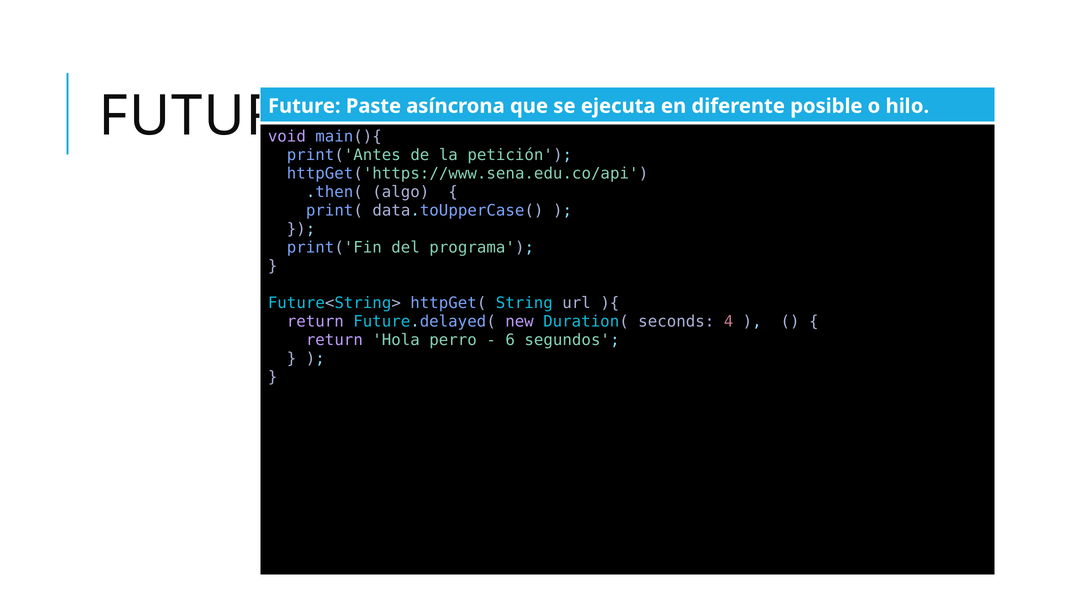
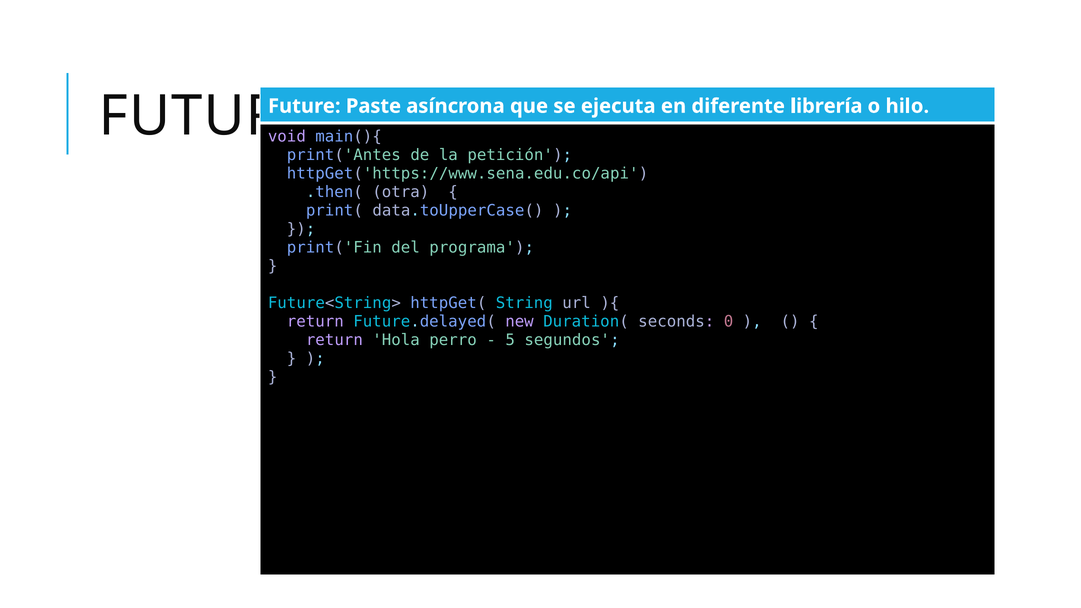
posible: posible -> librería
algo: algo -> otra
4: 4 -> 0
6: 6 -> 5
